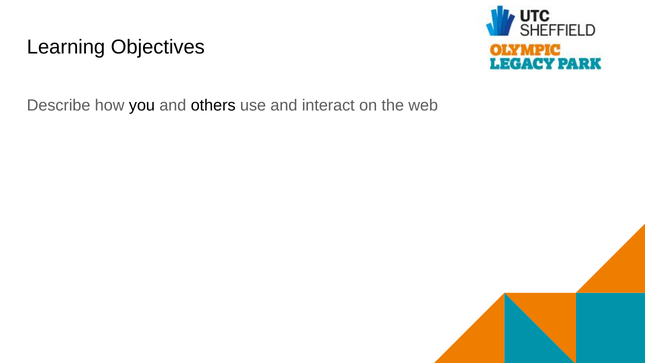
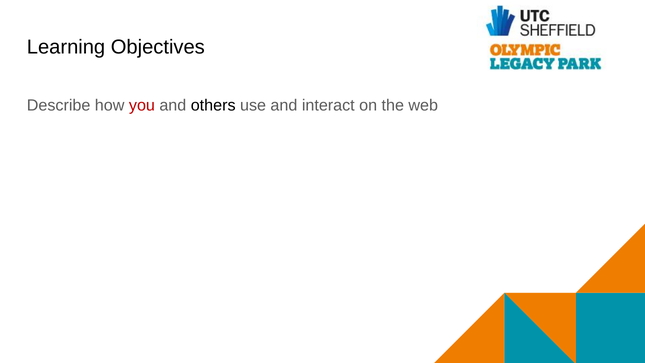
you colour: black -> red
